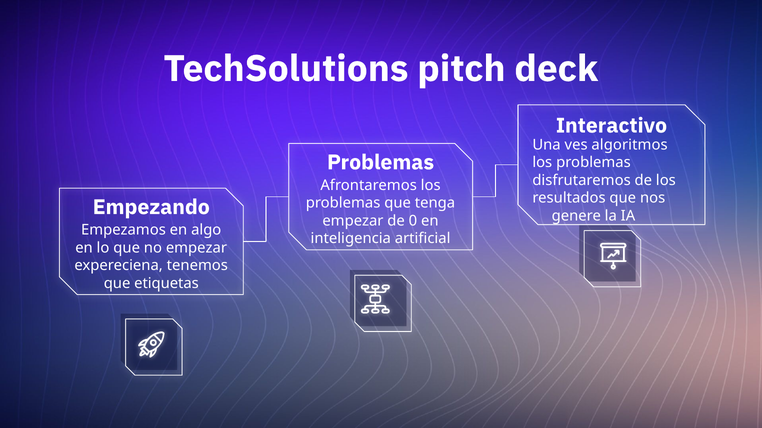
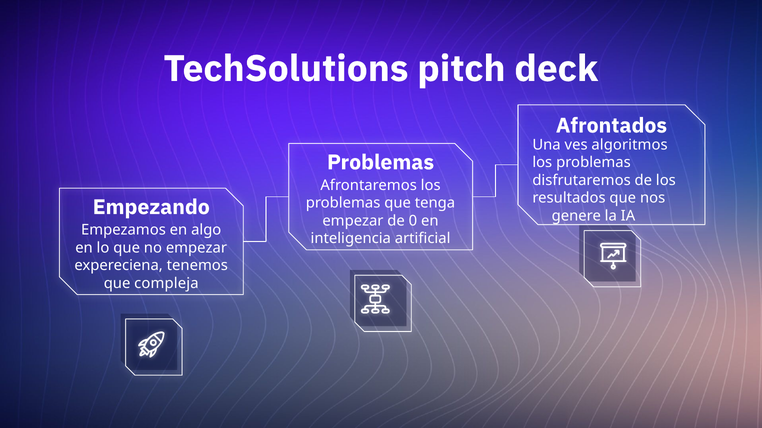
Interactivo: Interactivo -> Afrontados
etiquetas: etiquetas -> compleja
